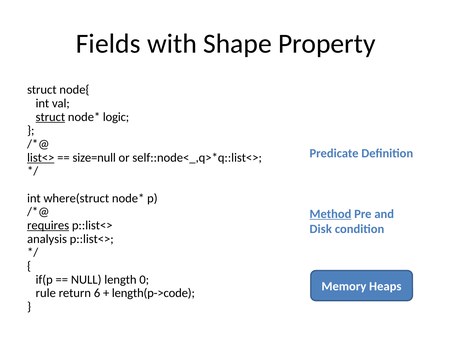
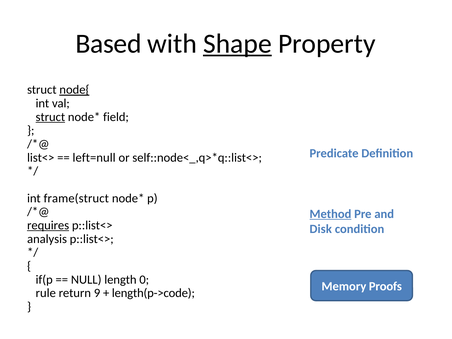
Fields: Fields -> Based
Shape underline: none -> present
node{ underline: none -> present
logic: logic -> field
list<> underline: present -> none
size=null: size=null -> left=null
where(struct: where(struct -> frame(struct
Heaps: Heaps -> Proofs
6: 6 -> 9
